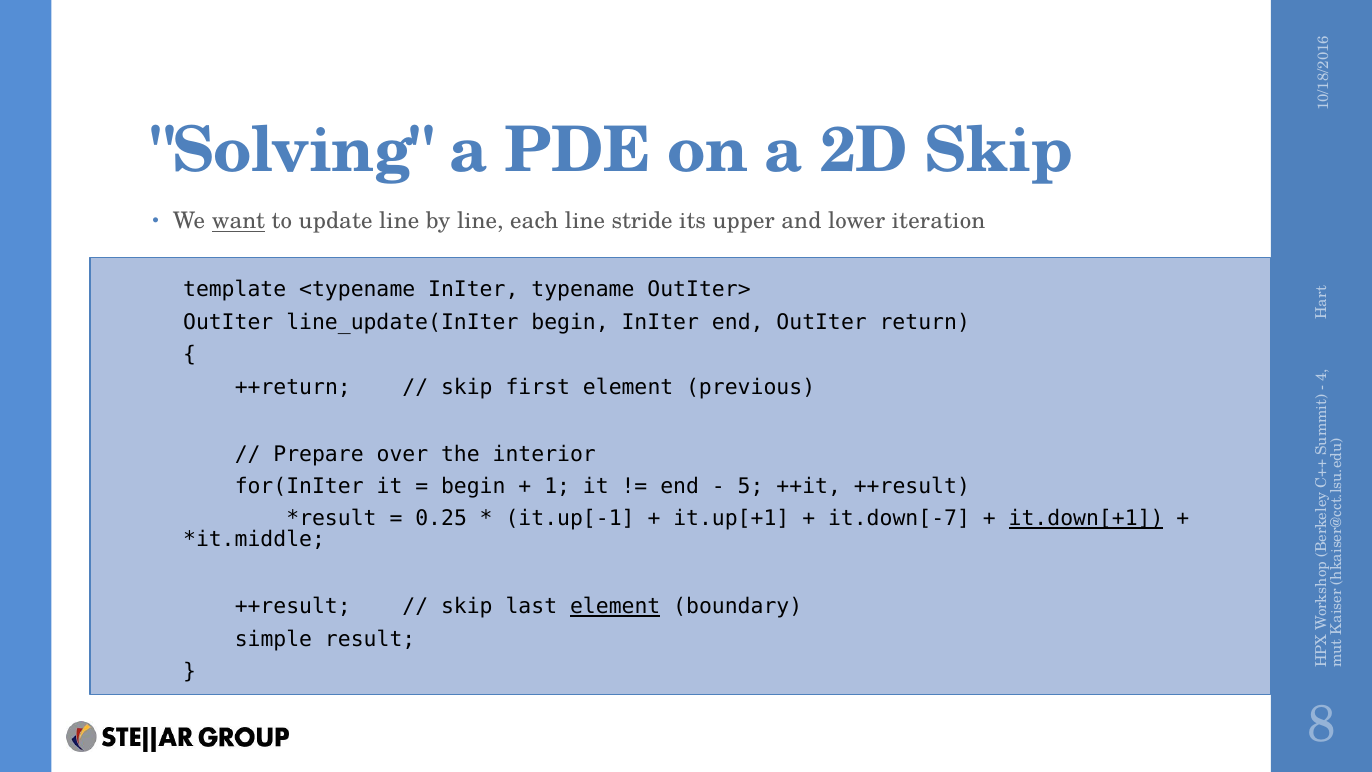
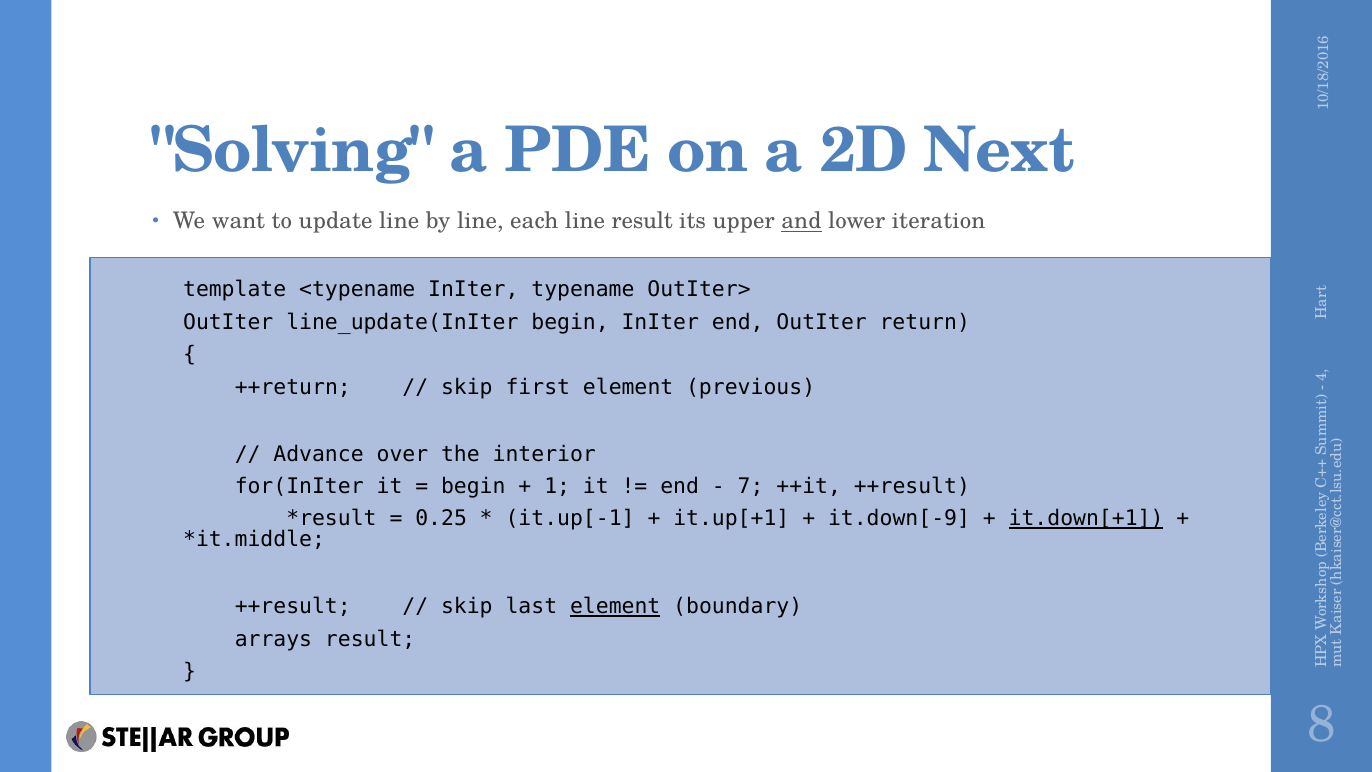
2D Skip: Skip -> Next
want underline: present -> none
line stride: stride -> result
and underline: none -> present
Prepare: Prepare -> Advance
5: 5 -> 7
it.down[-7: it.down[-7 -> it.down[-9
simple: simple -> arrays
